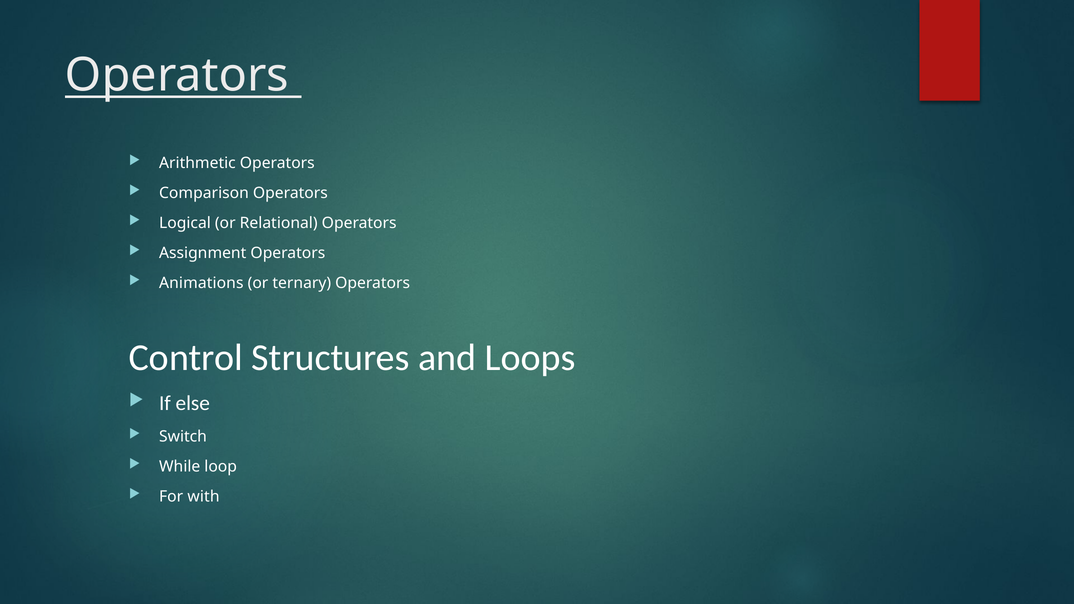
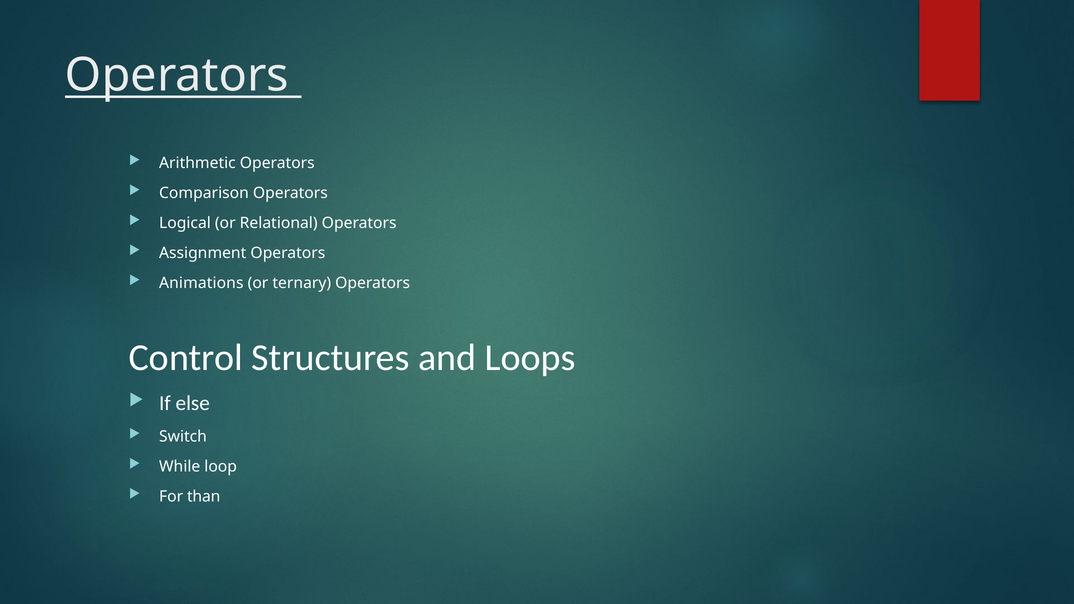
with: with -> than
